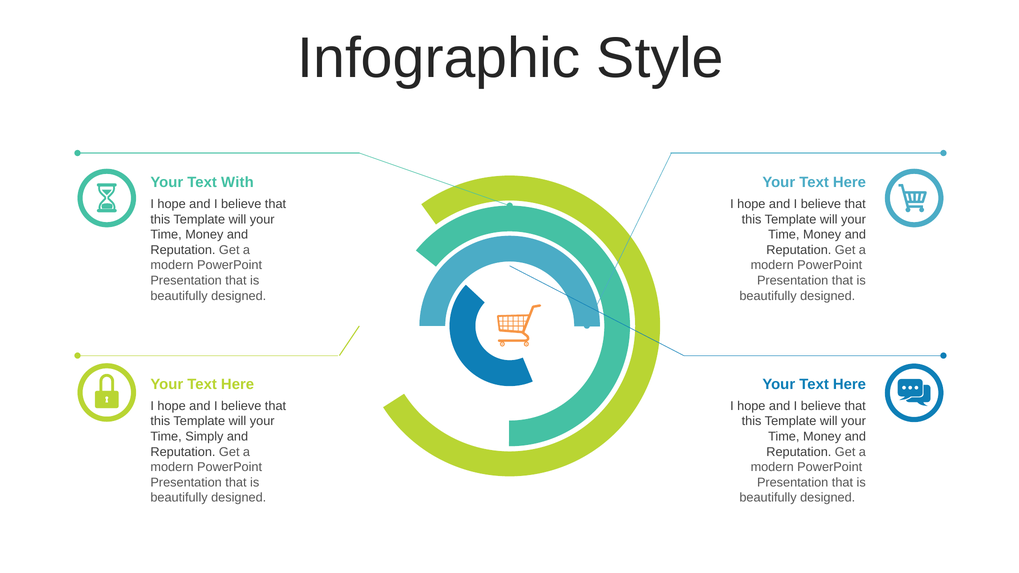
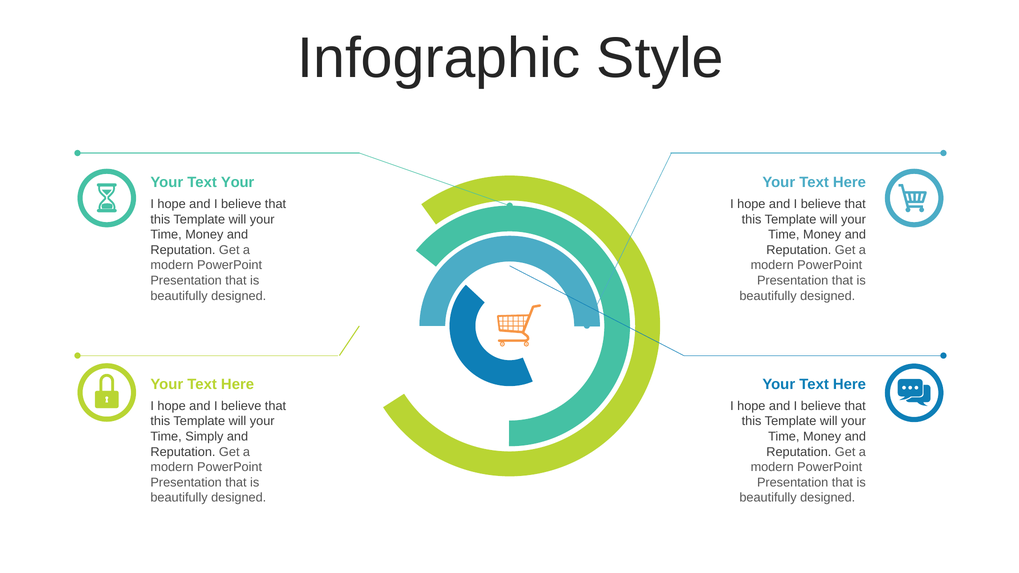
Text With: With -> Your
